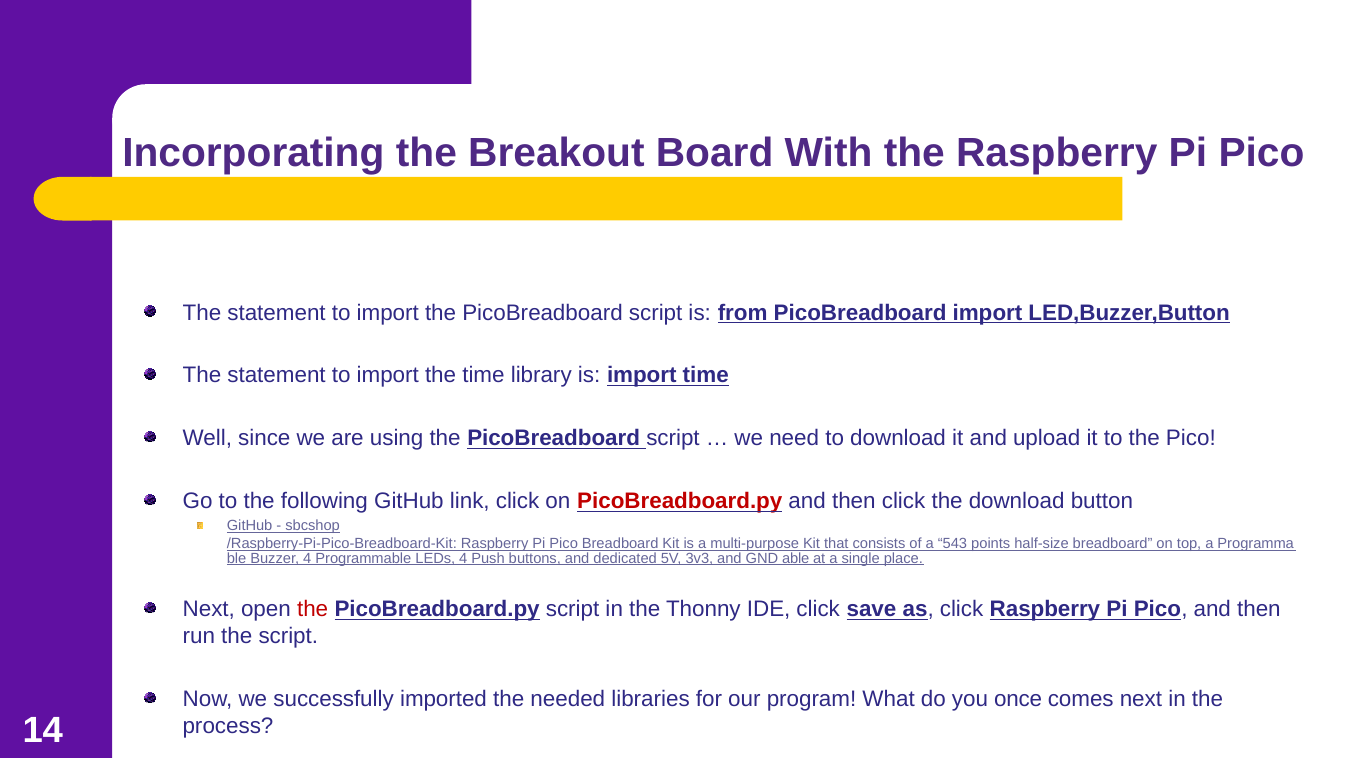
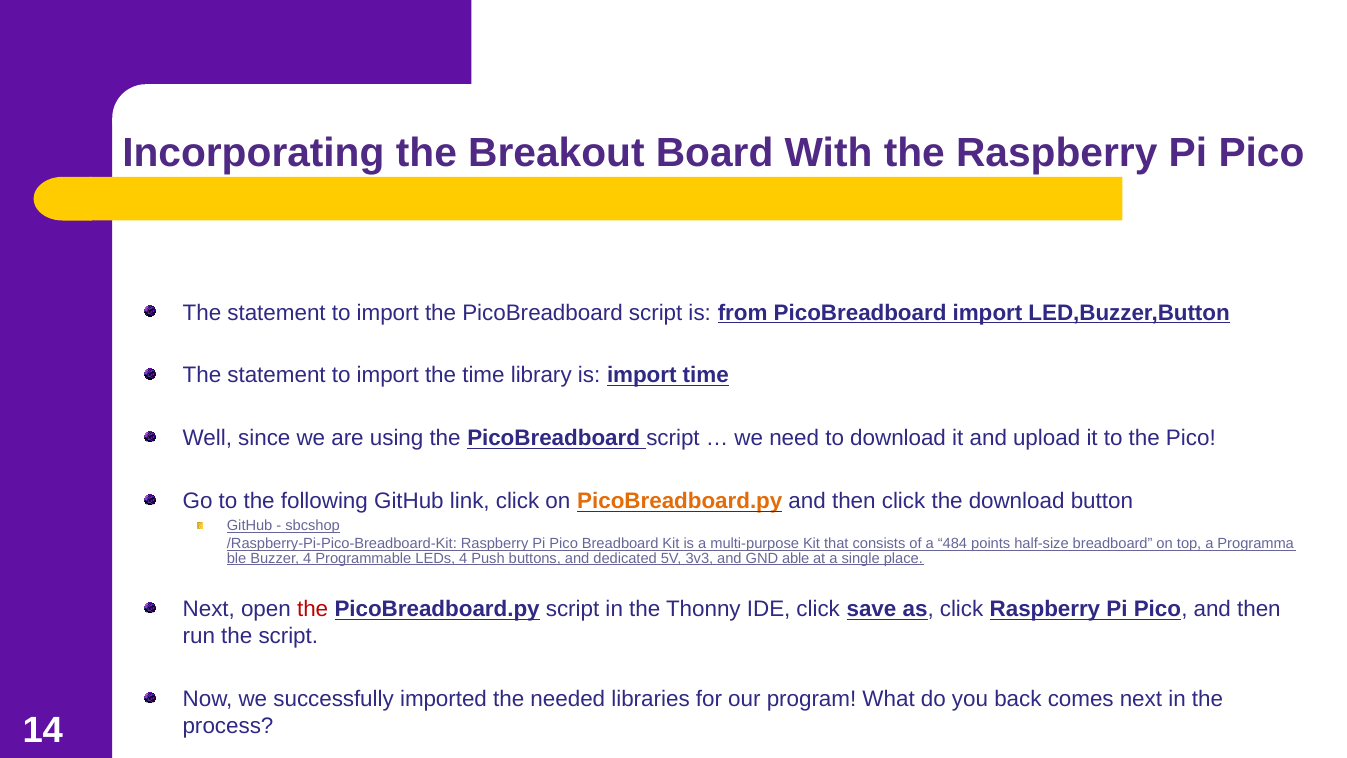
PicoBreadboard.py at (680, 501) colour: red -> orange
543: 543 -> 484
once: once -> back
